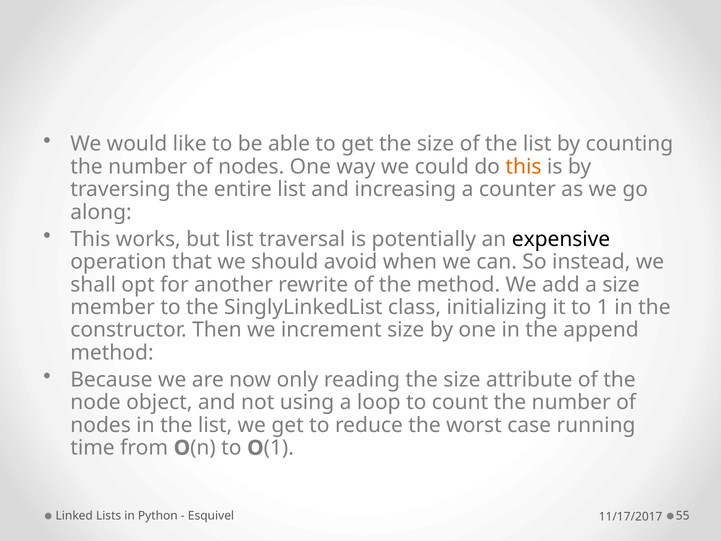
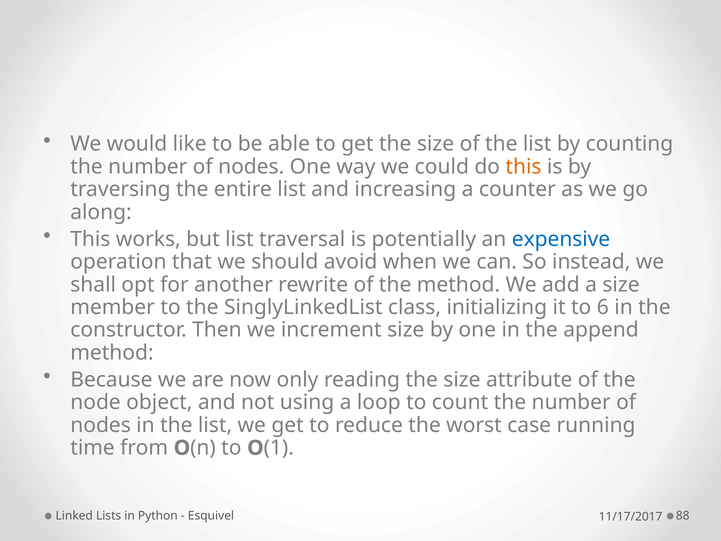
expensive colour: black -> blue
to 1: 1 -> 6
55: 55 -> 88
